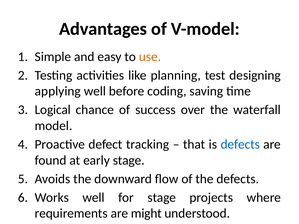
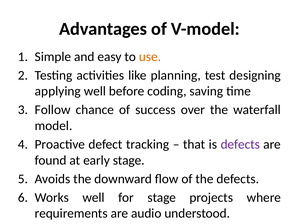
Logical: Logical -> Follow
defects at (240, 144) colour: blue -> purple
might: might -> audio
